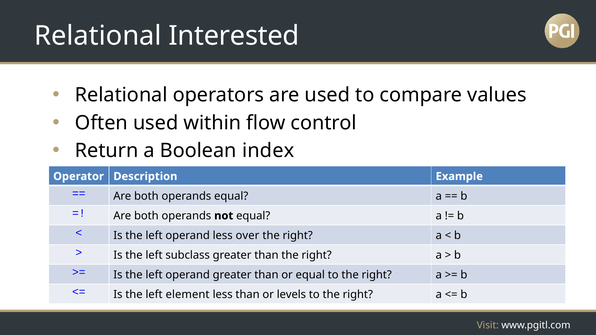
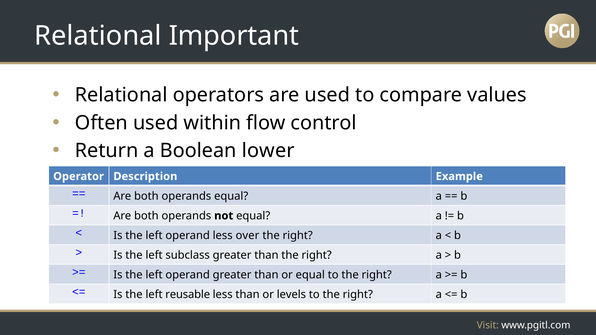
Interested: Interested -> Important
index: index -> lower
element: element -> reusable
